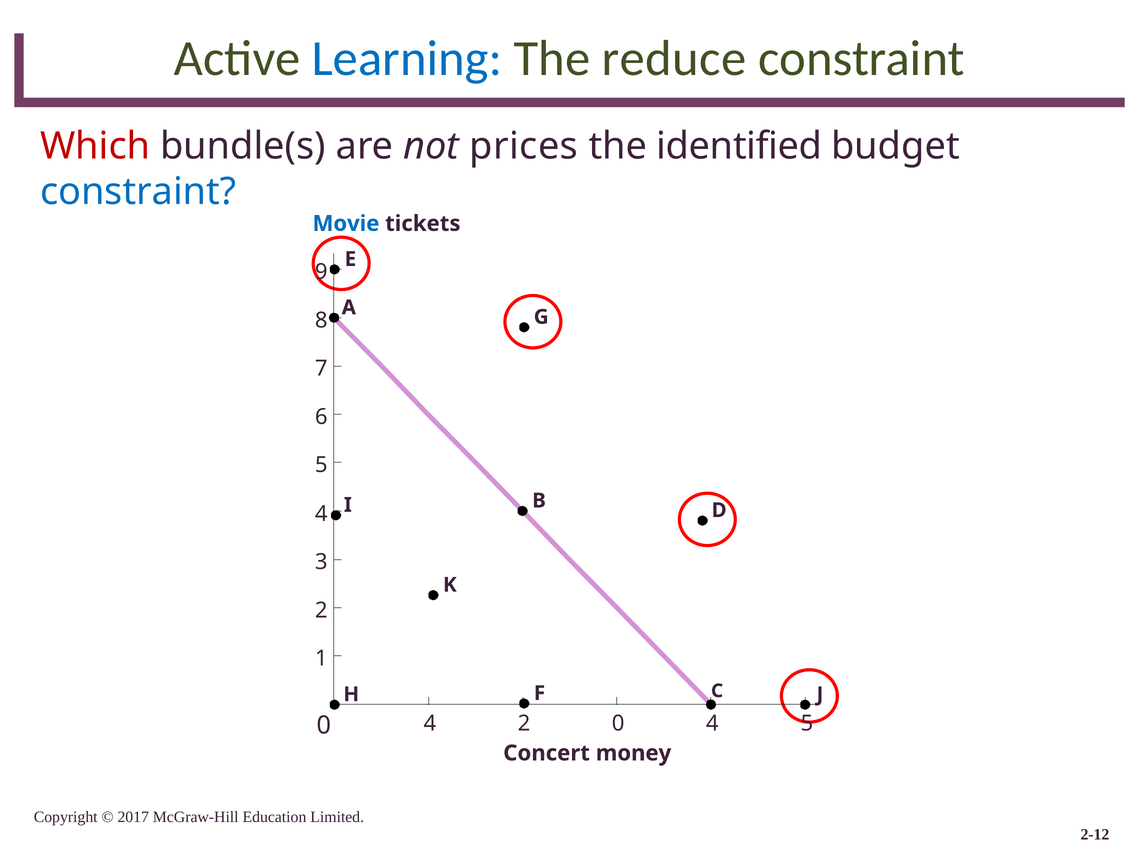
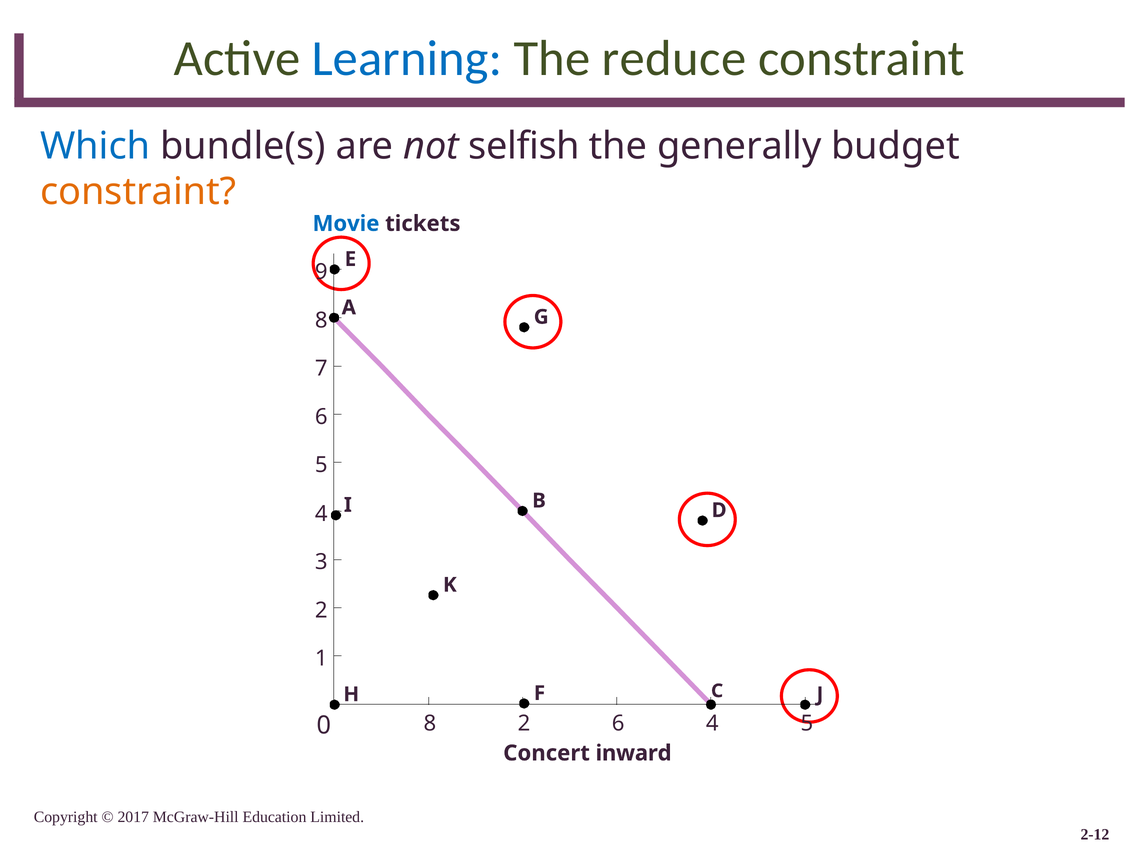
Which colour: red -> blue
prices: prices -> selfish
identified: identified -> generally
constraint at (138, 192) colour: blue -> orange
4 at (430, 724): 4 -> 8
2 0: 0 -> 6
money: money -> inward
